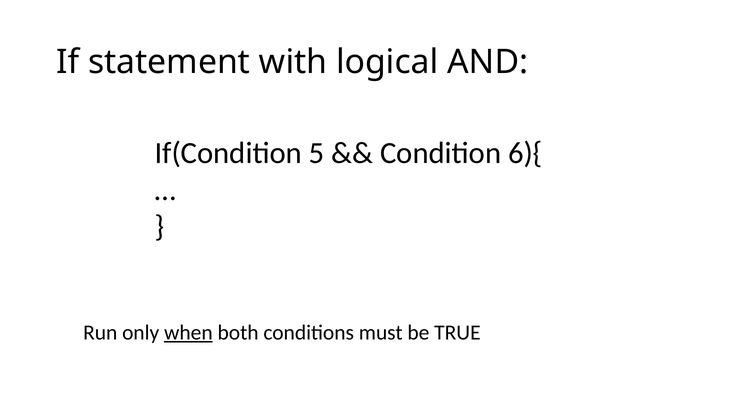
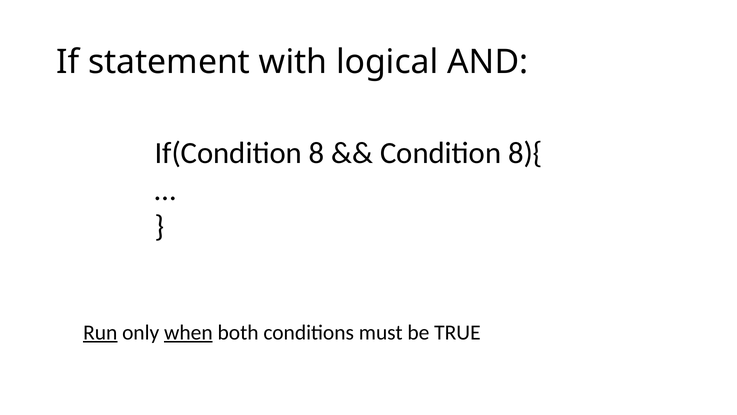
5: 5 -> 8
6){: 6){ -> 8){
Run underline: none -> present
